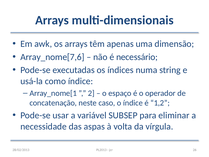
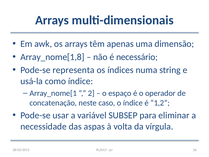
Array_nome[7,6: Array_nome[7,6 -> Array_nome[1,8
executadas: executadas -> representa
